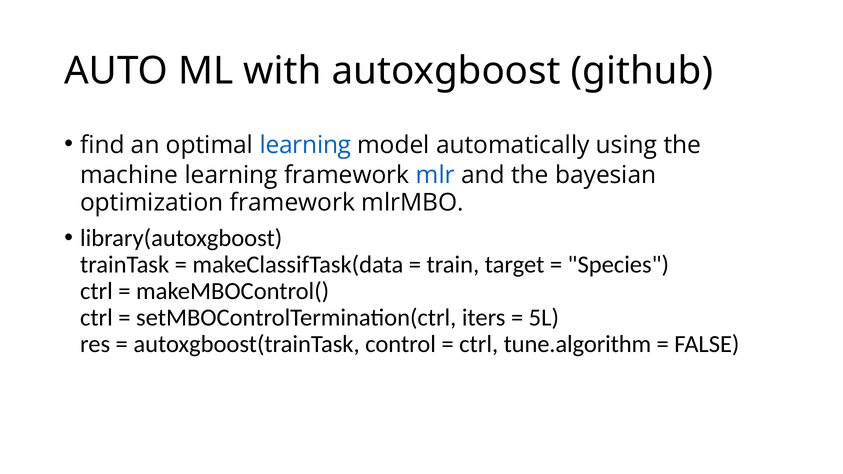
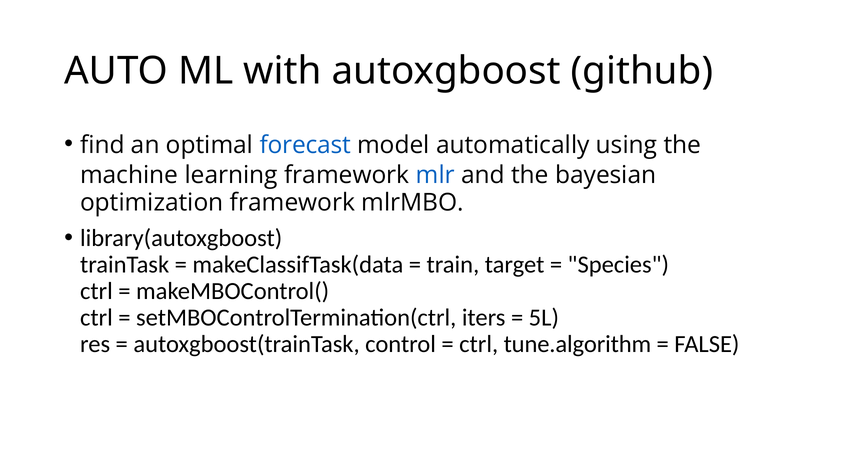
optimal learning: learning -> forecast
